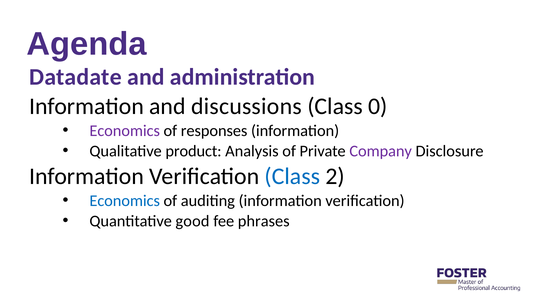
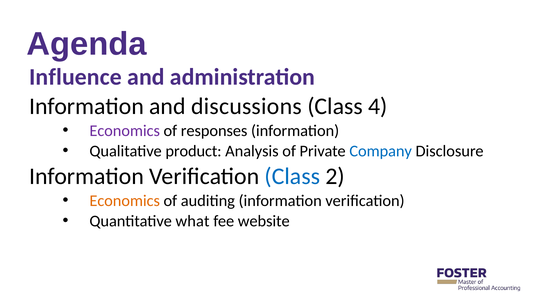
Datadate: Datadate -> Influence
0: 0 -> 4
Company colour: purple -> blue
Economics at (125, 201) colour: blue -> orange
good: good -> what
phrases: phrases -> website
